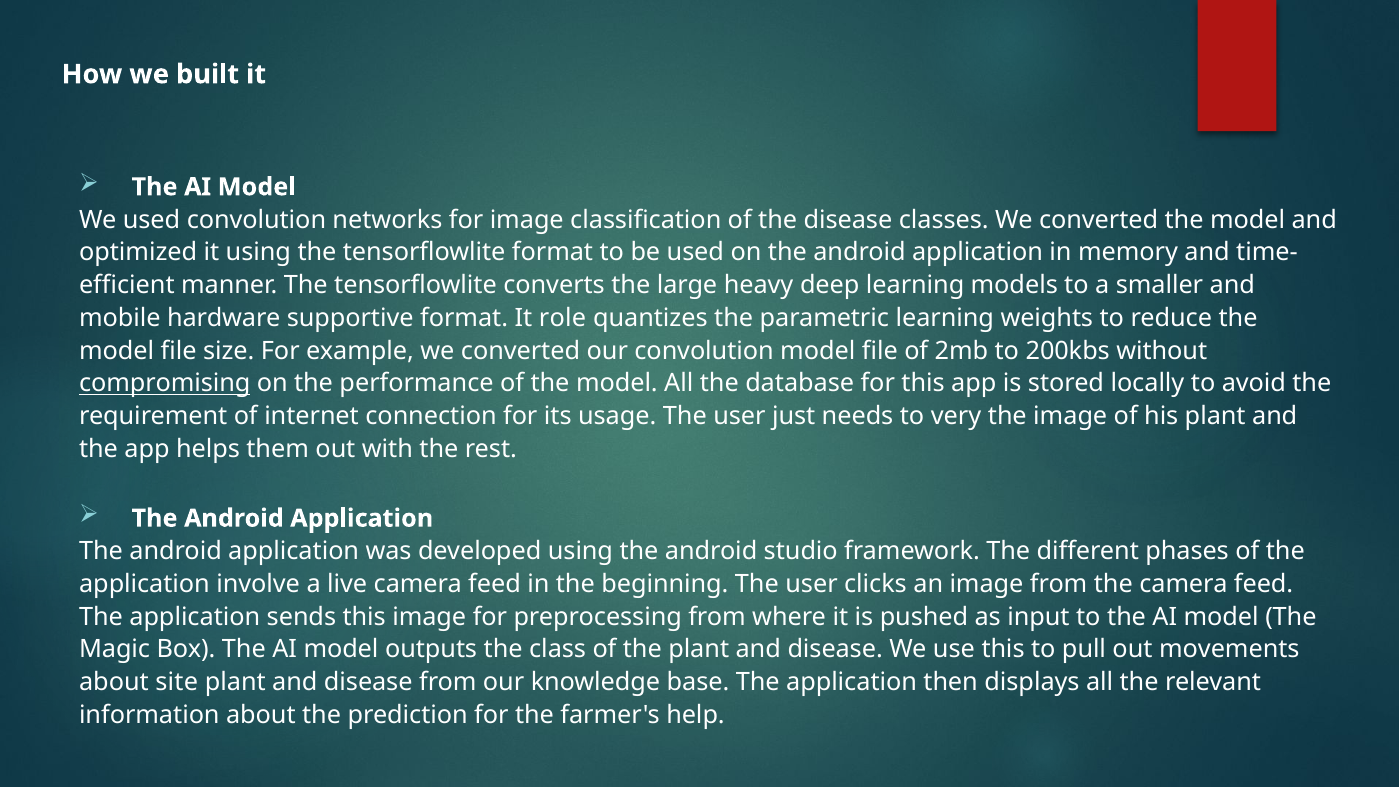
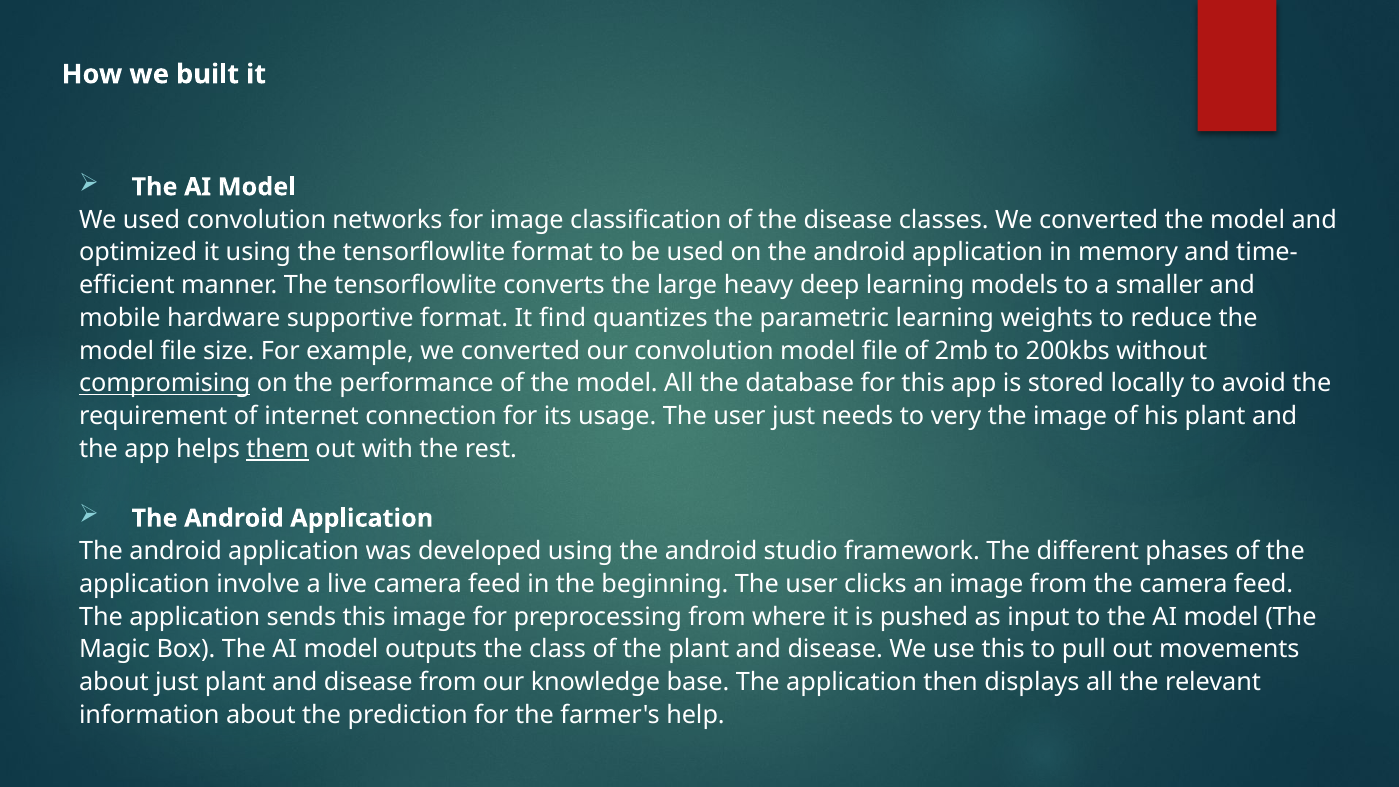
role: role -> find
them underline: none -> present
about site: site -> just
